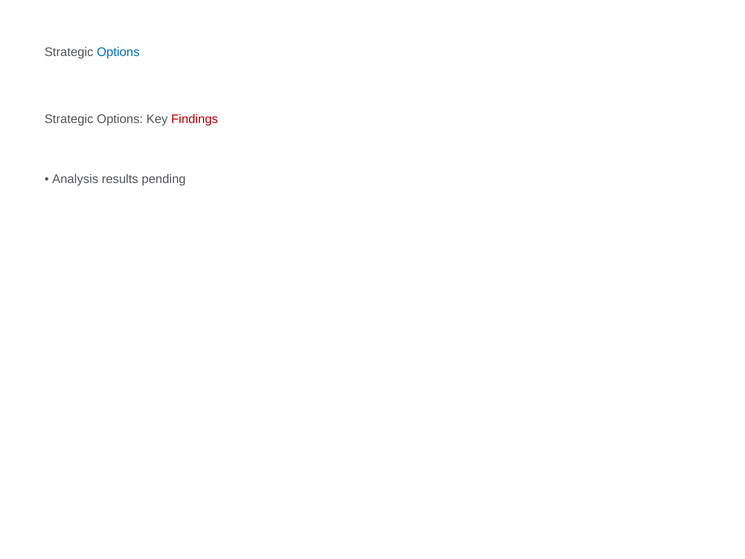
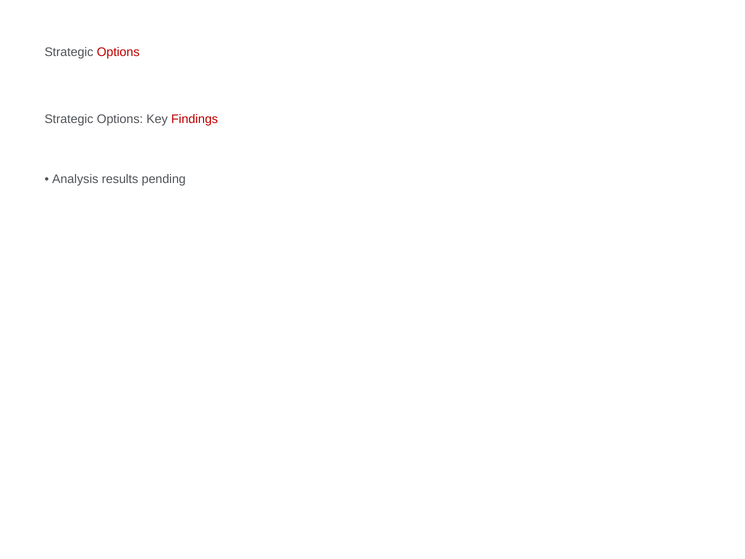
Options at (118, 52) colour: blue -> red
